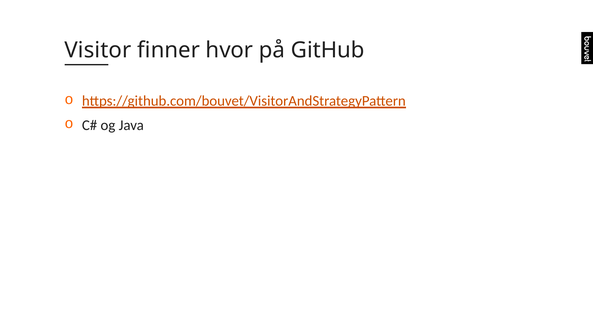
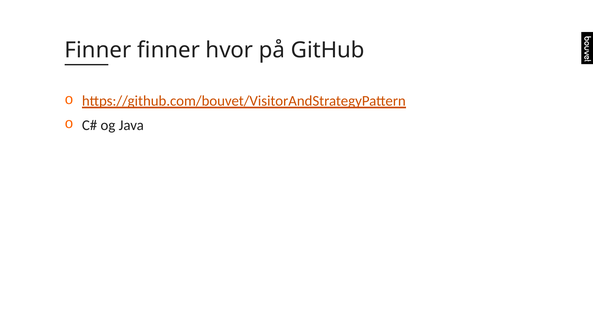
Visitor at (98, 50): Visitor -> Finner
